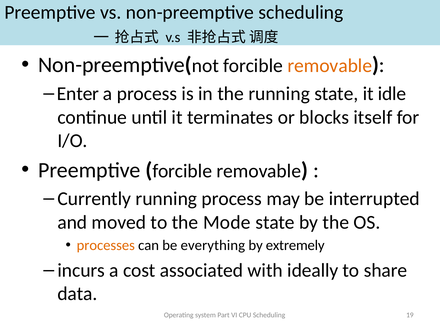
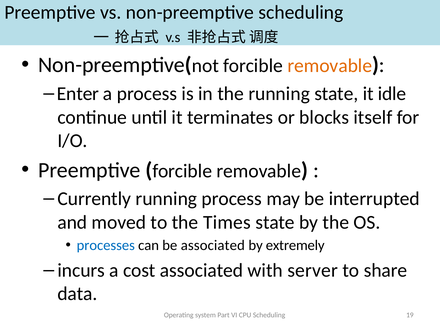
Mode: Mode -> Times
processes colour: orange -> blue
be everything: everything -> associated
ideally: ideally -> server
